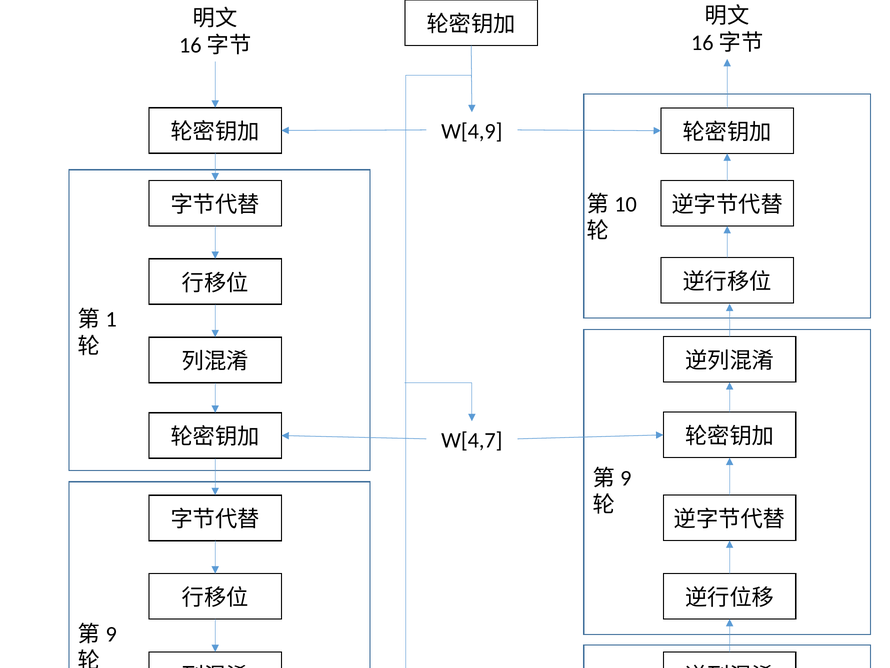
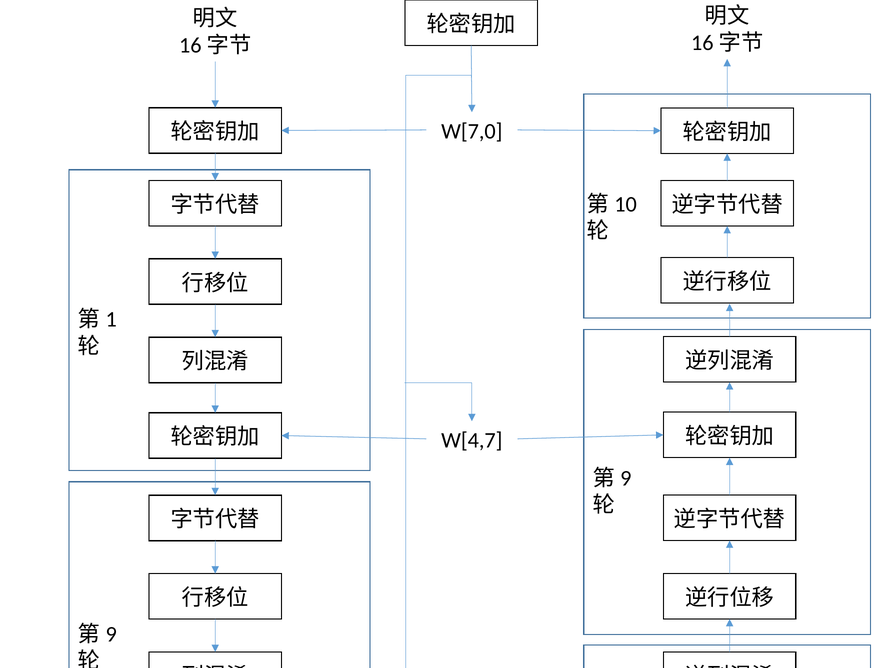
W[4,9: W[4,9 -> W[7,0
